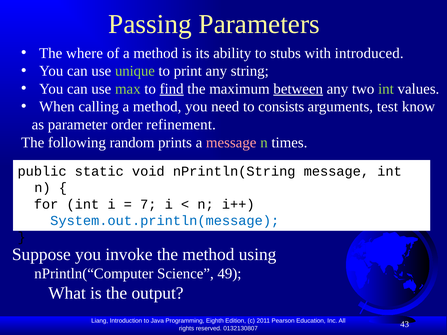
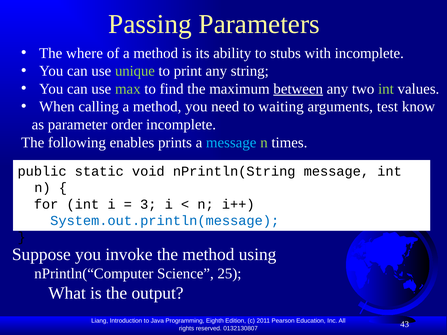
with introduced: introduced -> incomplete
find underline: present -> none
consists: consists -> waiting
order refinement: refinement -> incomplete
random: random -> enables
message at (231, 143) colour: pink -> light blue
7: 7 -> 3
49: 49 -> 25
